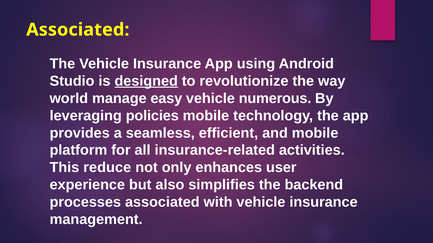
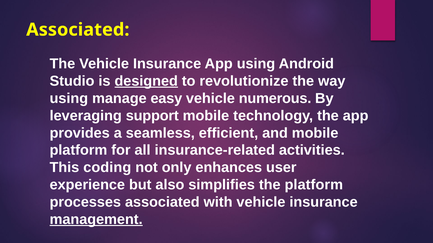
world at (69, 99): world -> using
policies: policies -> support
reduce: reduce -> coding
the backend: backend -> platform
management underline: none -> present
